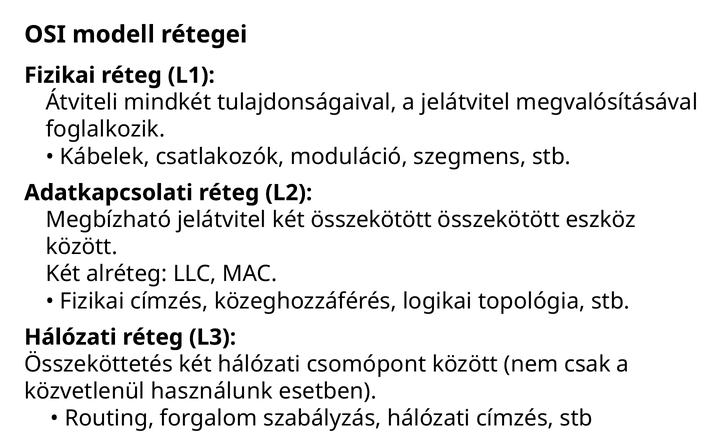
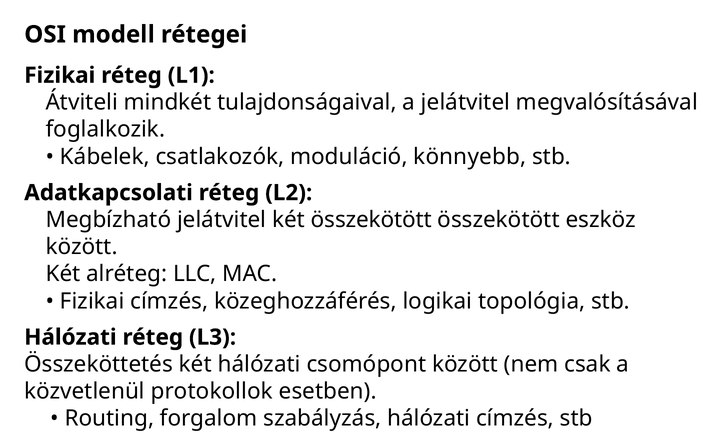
szegmens: szegmens -> könnyebb
használunk: használunk -> protokollok
